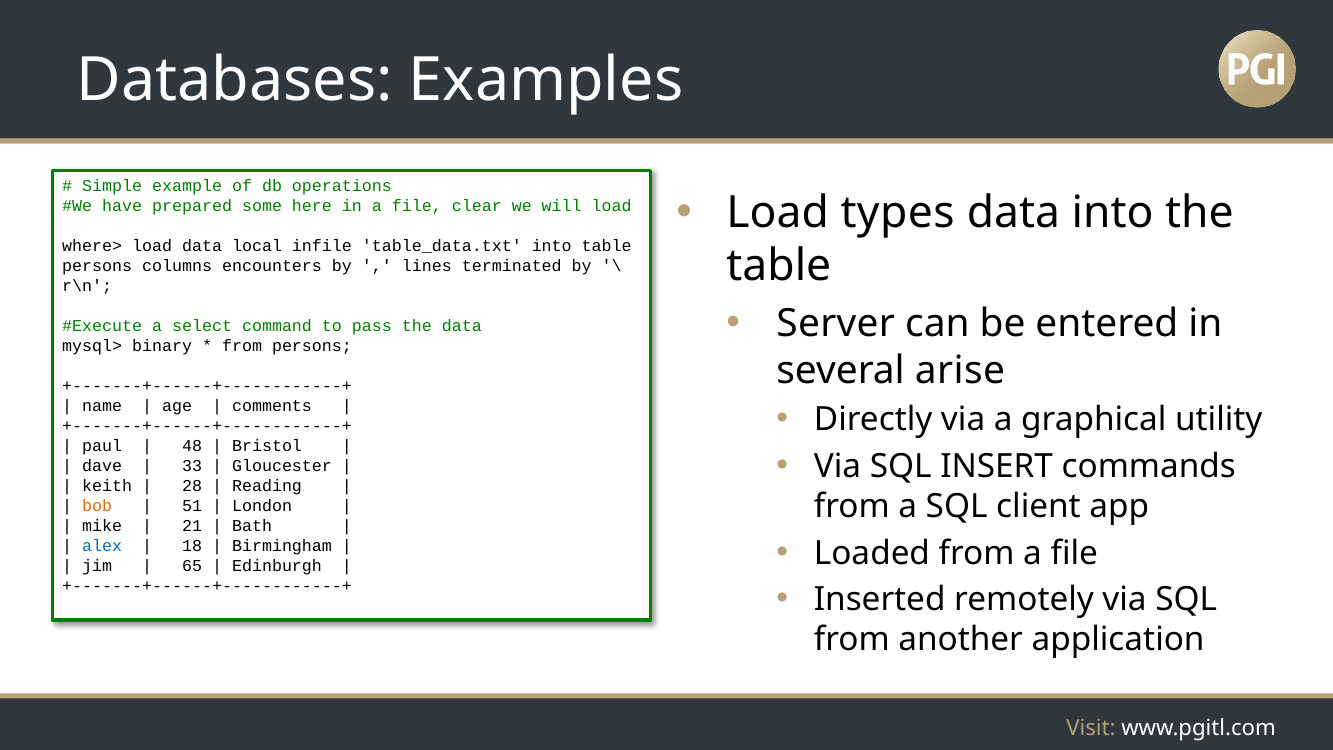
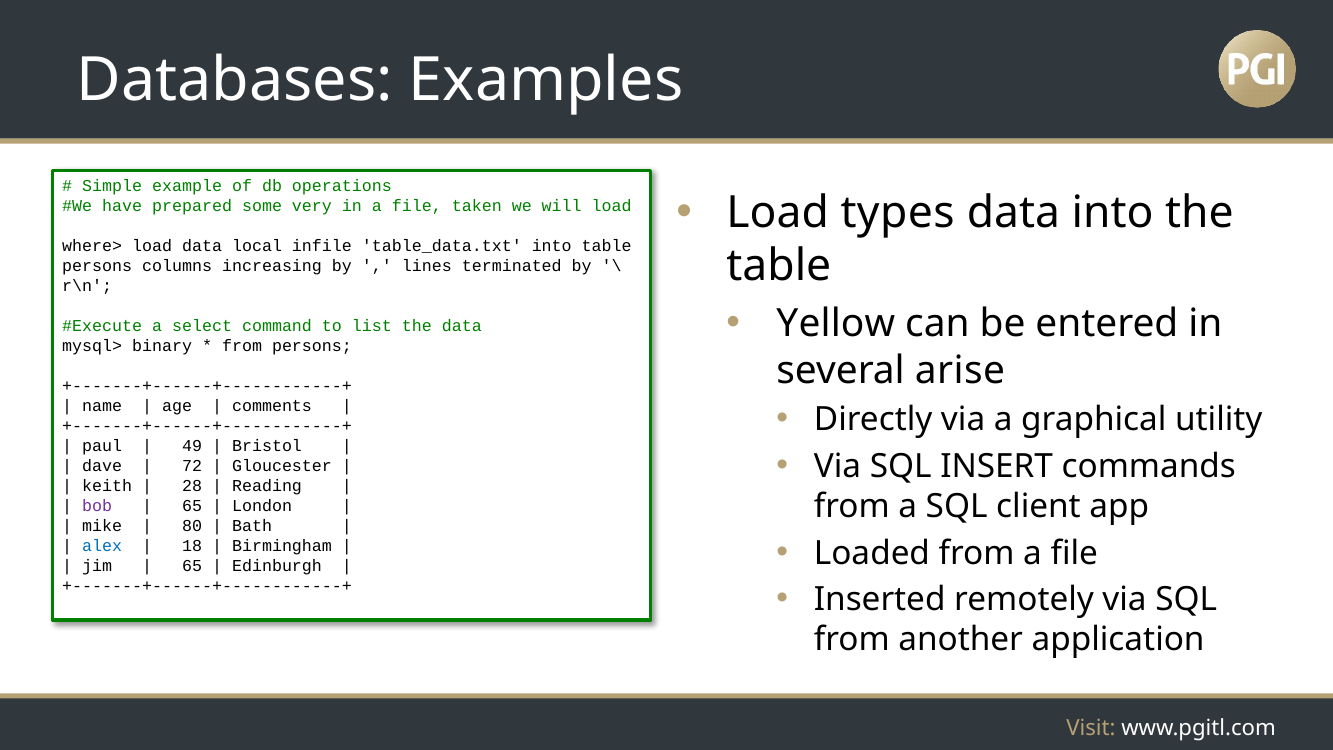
here: here -> very
clear: clear -> taken
encounters: encounters -> increasing
Server: Server -> Yellow
pass: pass -> list
48: 48 -> 49
33: 33 -> 72
bob colour: orange -> purple
51 at (192, 506): 51 -> 65
21: 21 -> 80
